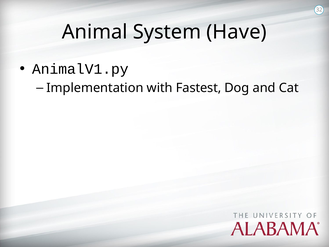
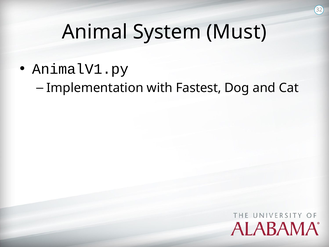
Have: Have -> Must
